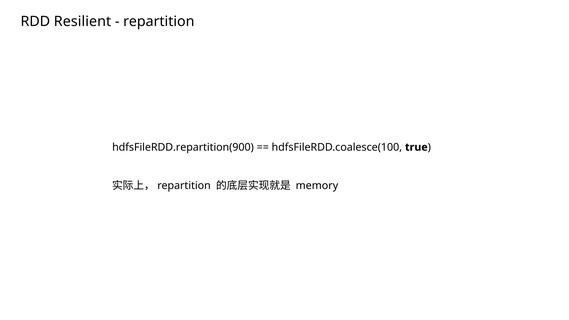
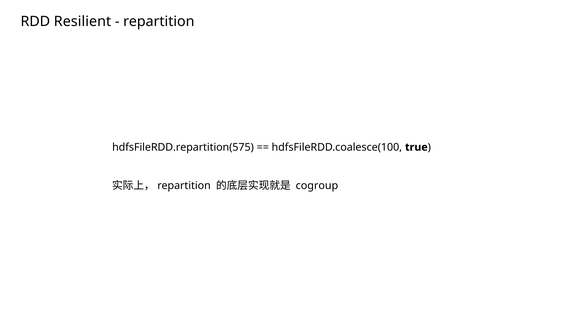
hdfsFileRDD.repartition(900: hdfsFileRDD.repartition(900 -> hdfsFileRDD.repartition(575
memory: memory -> cogroup
